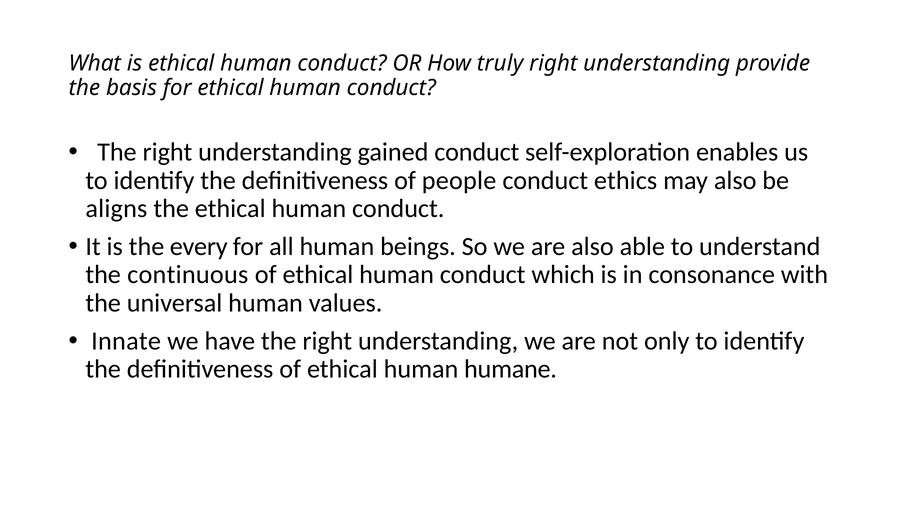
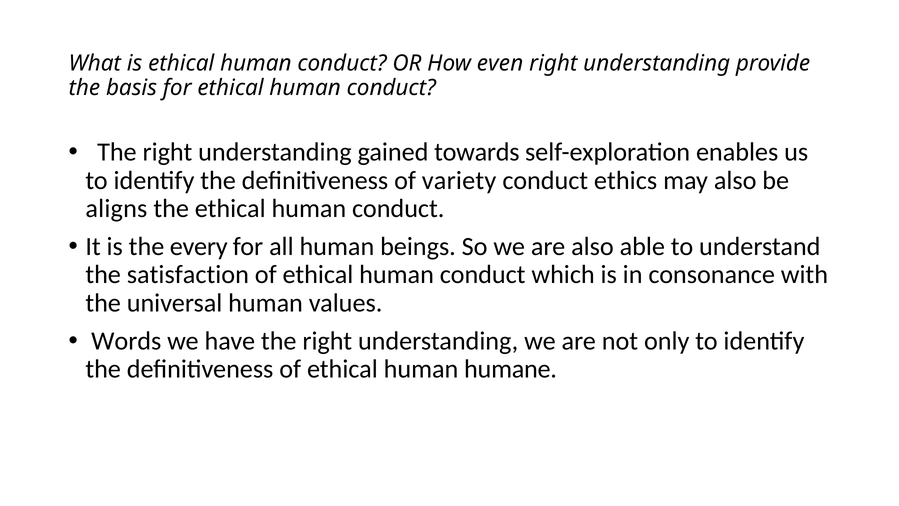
truly: truly -> even
gained conduct: conduct -> towards
people: people -> variety
continuous: continuous -> satisfaction
Innate: Innate -> Words
